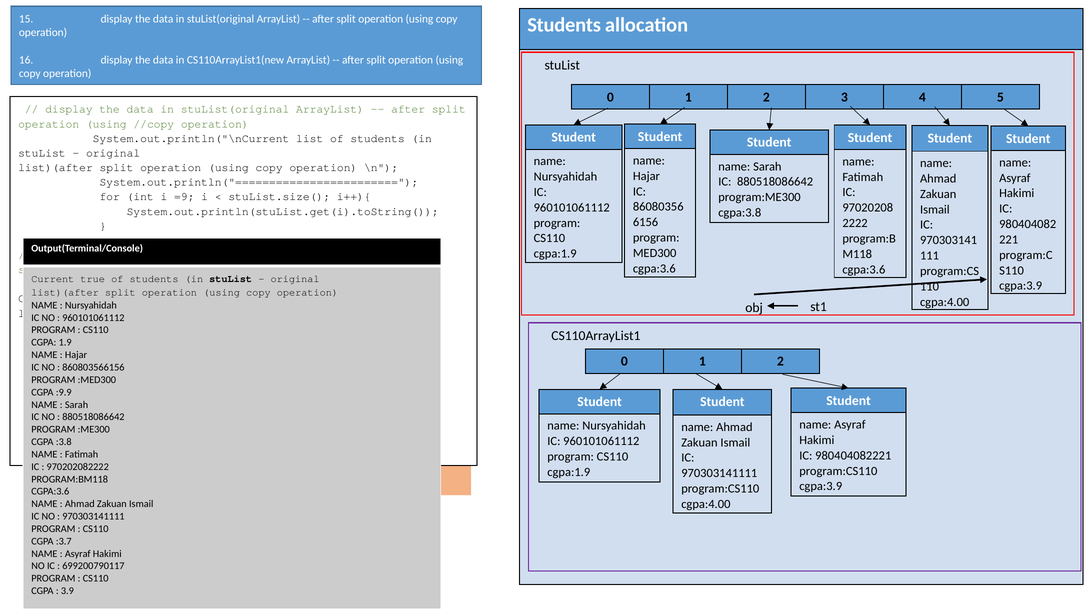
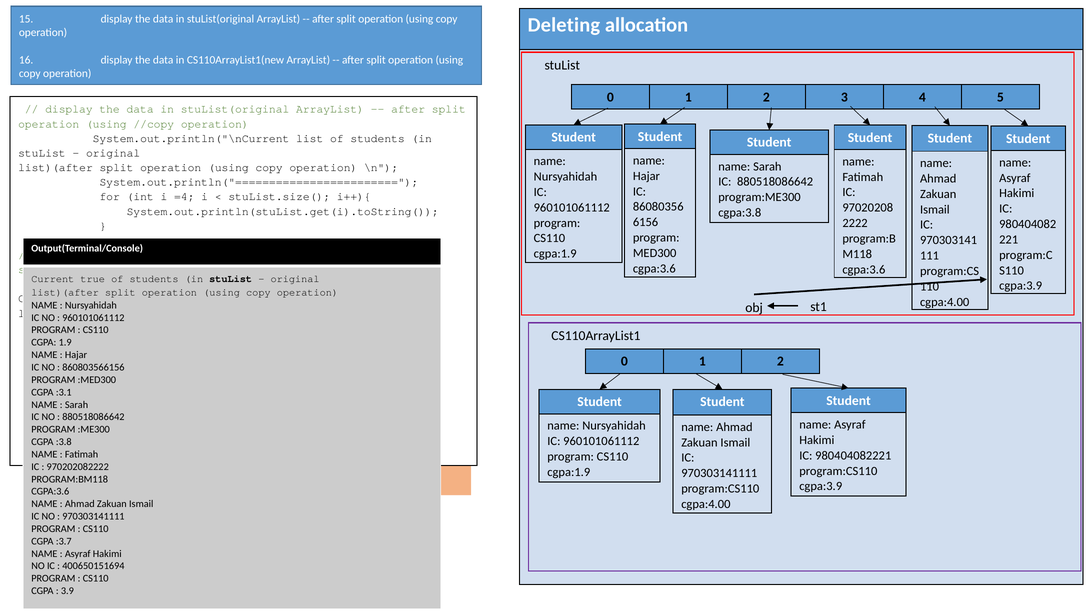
Students at (564, 25): Students -> Deleting
=9: =9 -> =4
:9.9: :9.9 -> :3.1
699200790117: 699200790117 -> 400650151694
